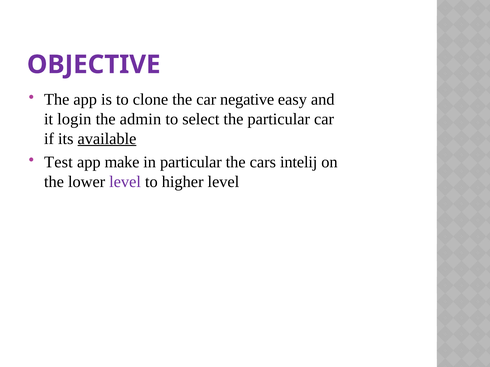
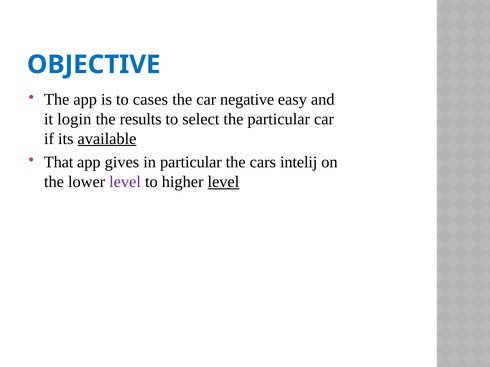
OBJECTIVE colour: purple -> blue
clone: clone -> cases
admin: admin -> results
Test: Test -> That
make: make -> gives
level at (223, 182) underline: none -> present
